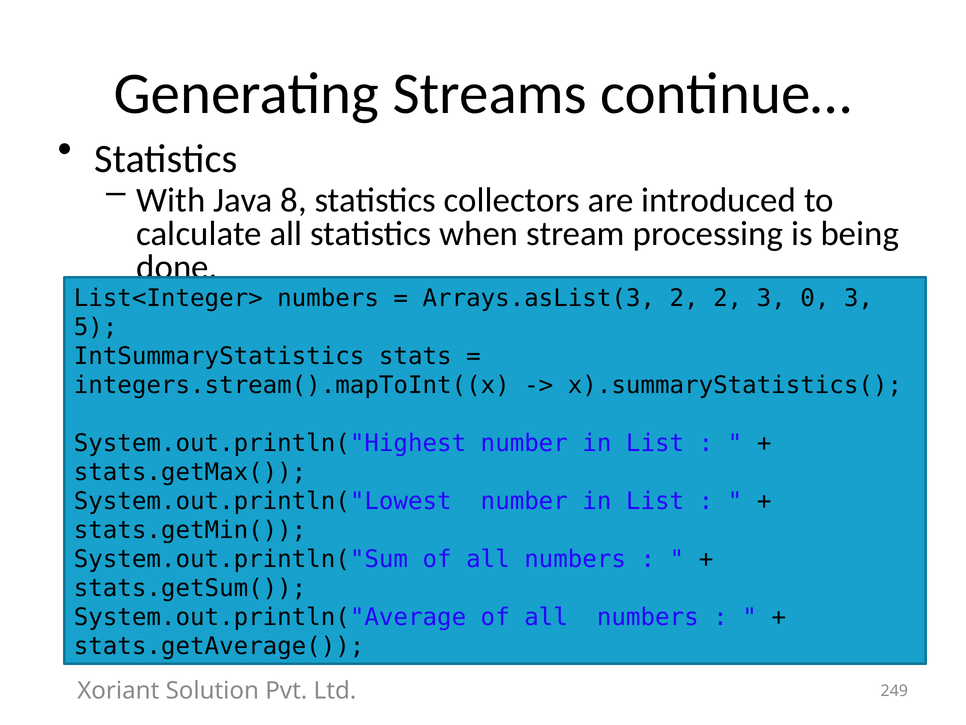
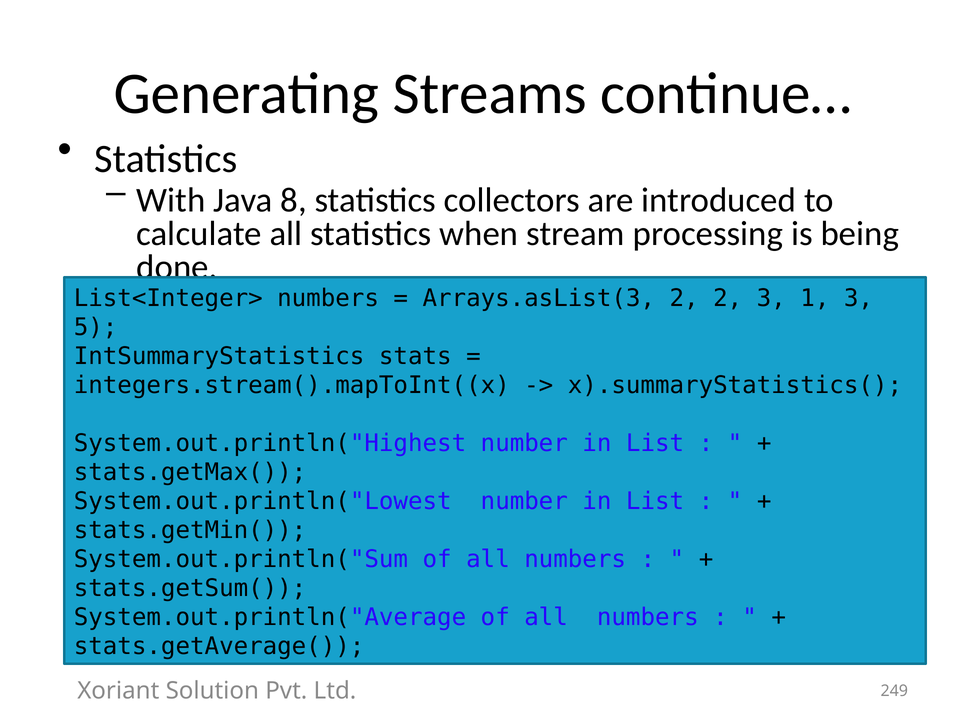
0: 0 -> 1
